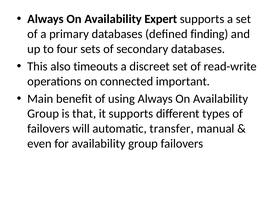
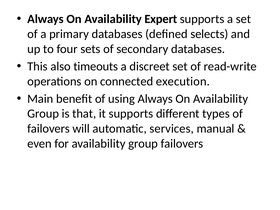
finding: finding -> selects
important: important -> execution
transfer: transfer -> services
